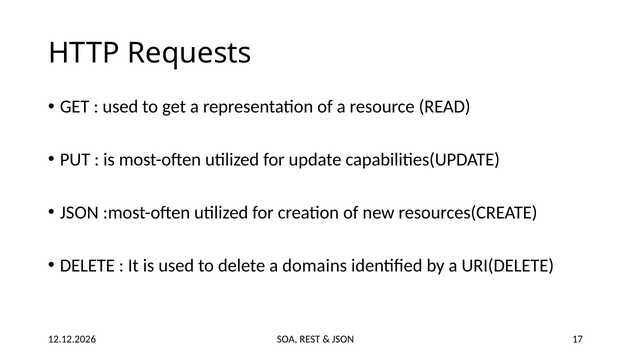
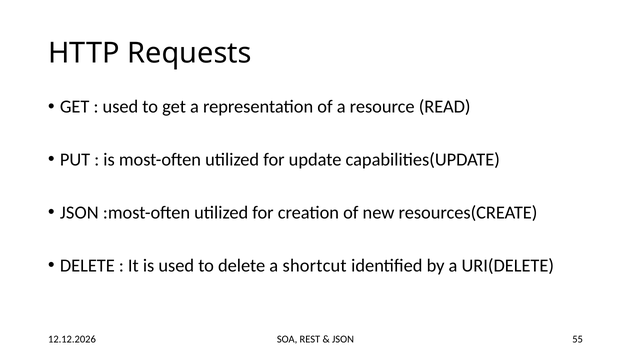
domains: domains -> shortcut
17: 17 -> 55
